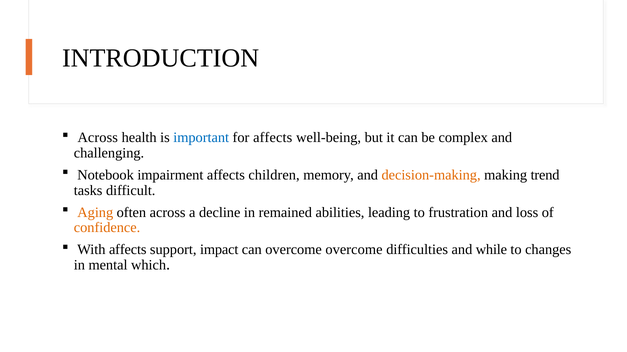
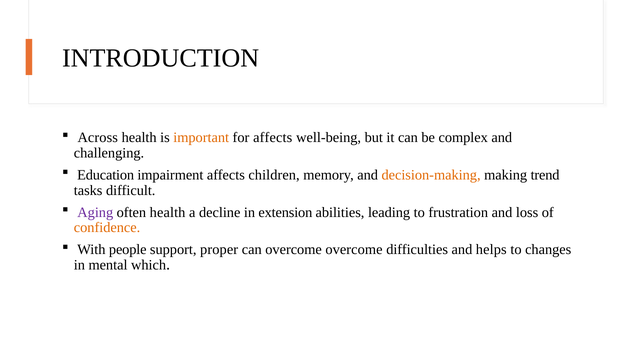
important colour: blue -> orange
Notebook: Notebook -> Education
Aging colour: orange -> purple
often across: across -> health
remained: remained -> extension
With affects: affects -> people
impact: impact -> proper
while: while -> helps
